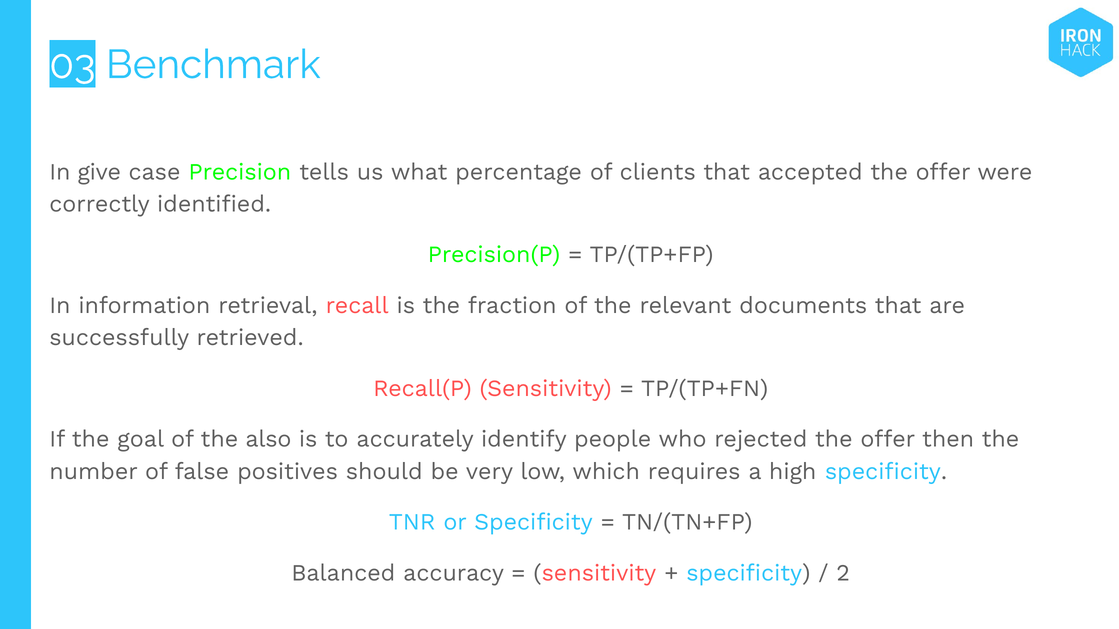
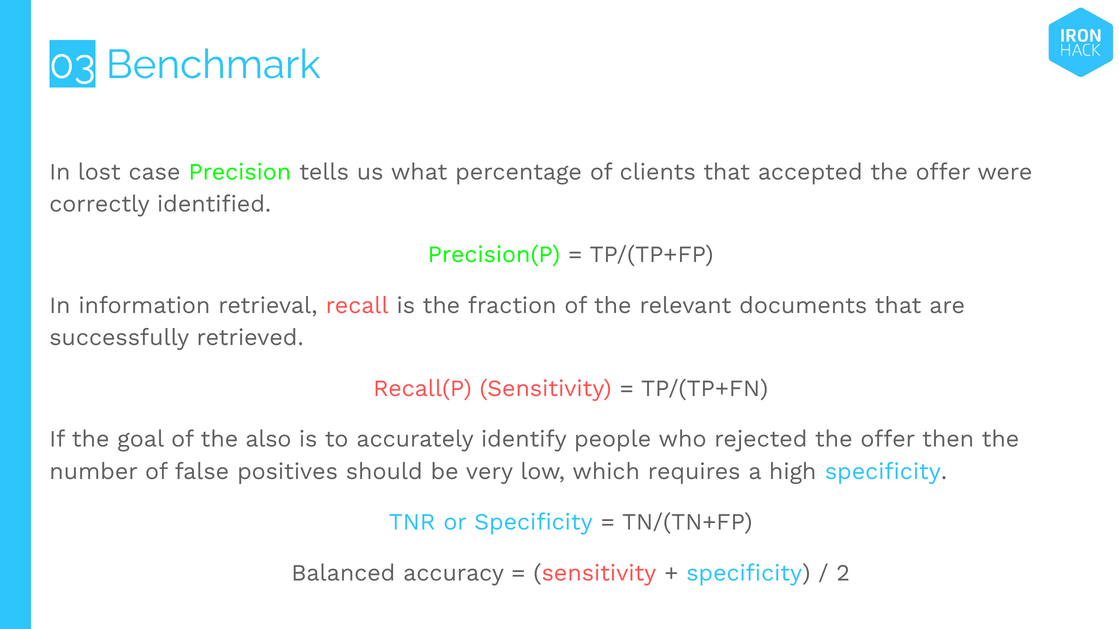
give: give -> lost
